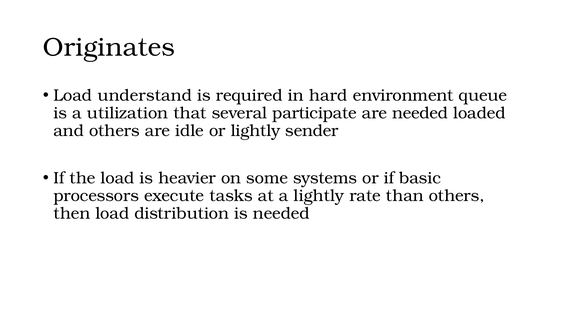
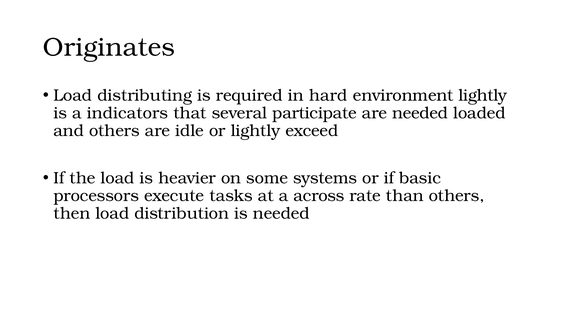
understand: understand -> distributing
environment queue: queue -> lightly
utilization: utilization -> indicators
sender: sender -> exceed
a lightly: lightly -> across
